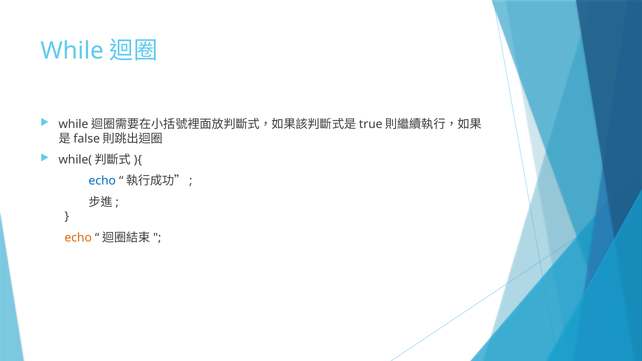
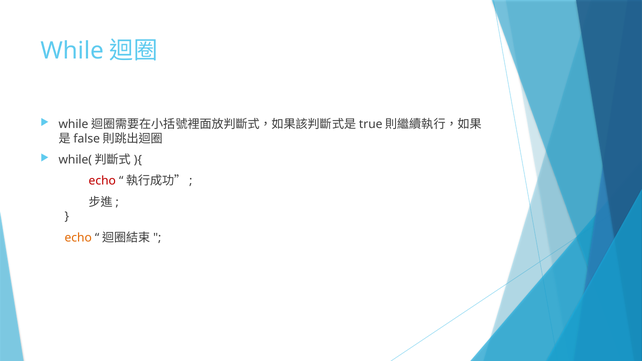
echo at (102, 181) colour: blue -> red
